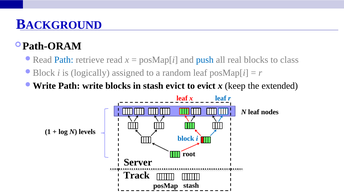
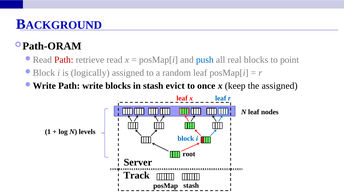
Path at (64, 60) colour: blue -> red
class: class -> point
to evict: evict -> once
the extended: extended -> assigned
